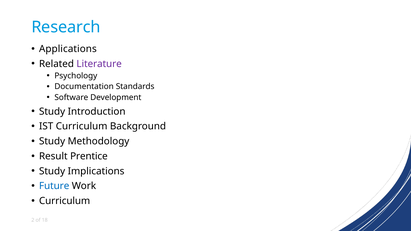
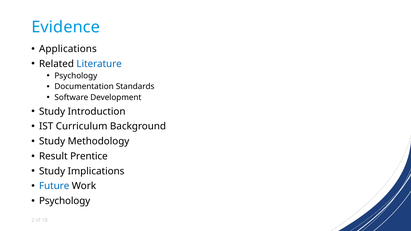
Research: Research -> Evidence
Literature colour: purple -> blue
Curriculum at (65, 201): Curriculum -> Psychology
